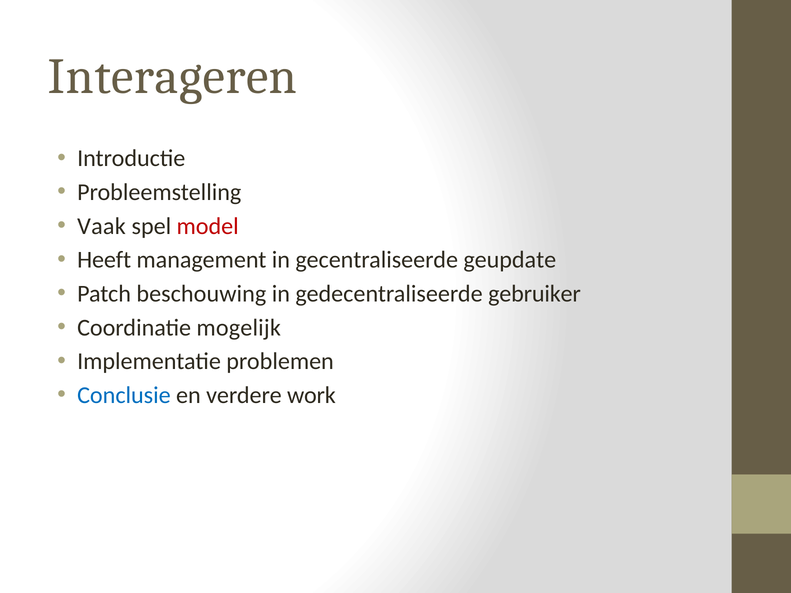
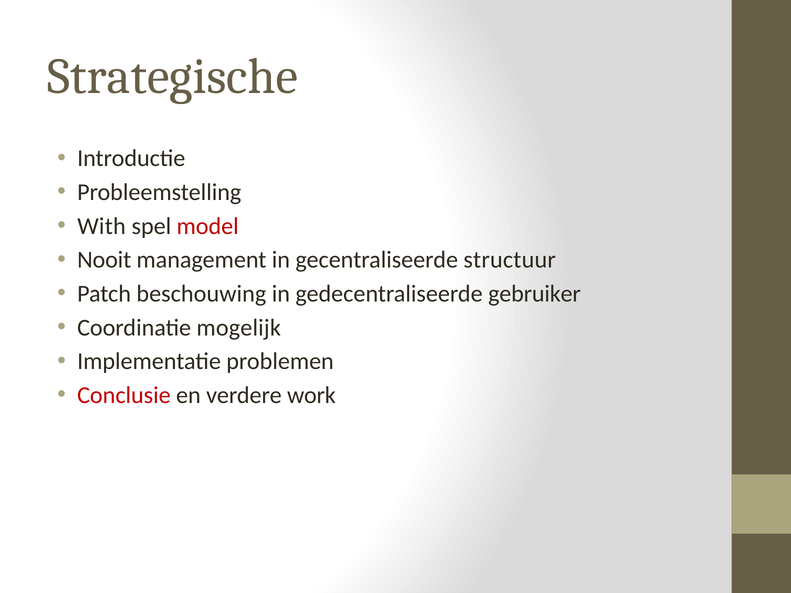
Interageren: Interageren -> Strategische
Vaak: Vaak -> With
Heeft: Heeft -> Nooit
geupdate: geupdate -> structuur
Conclusie colour: blue -> red
